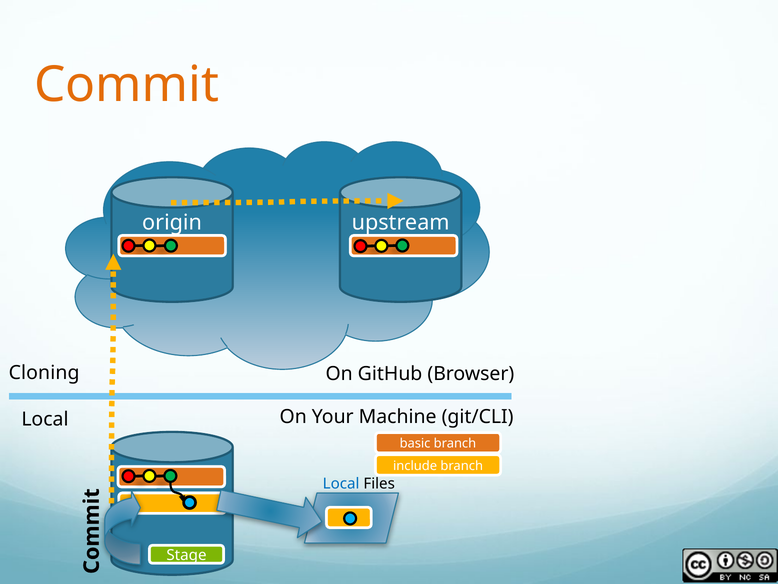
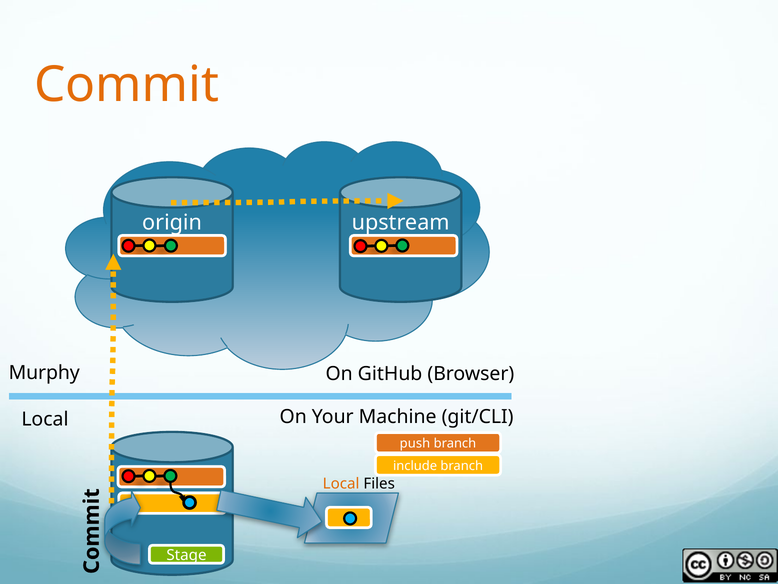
Cloning: Cloning -> Murphy
basic: basic -> push
Local at (341, 483) colour: blue -> orange
